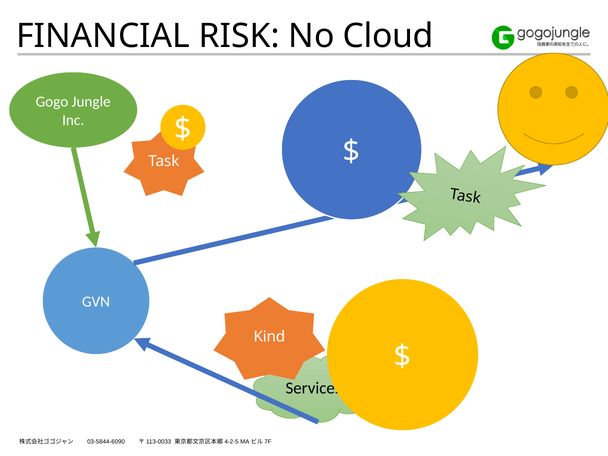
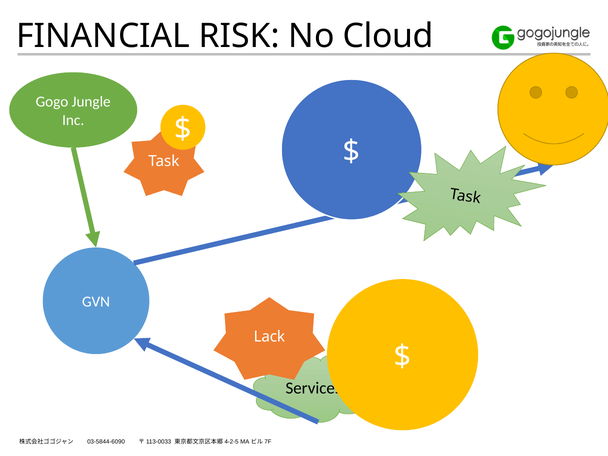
Kind: Kind -> Lack
